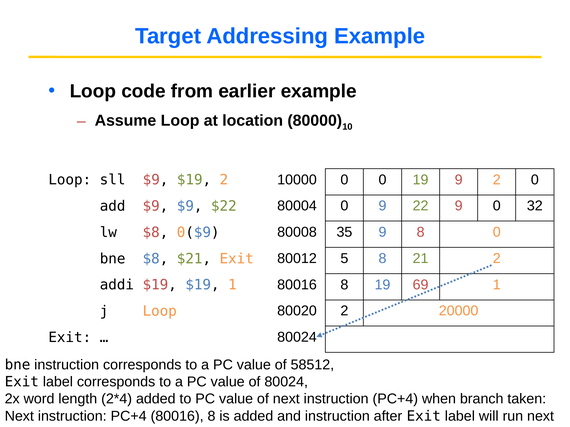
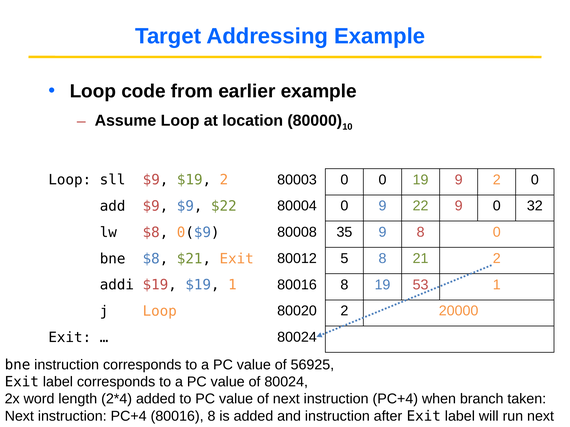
10000: 10000 -> 80003
69: 69 -> 53
58512: 58512 -> 56925
